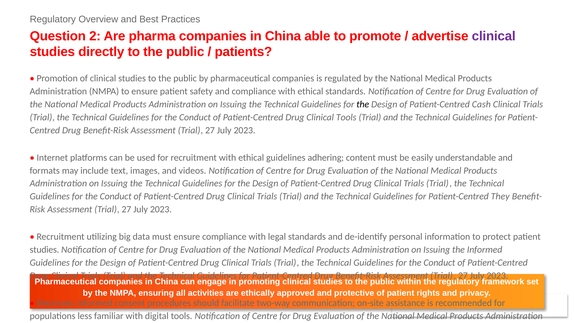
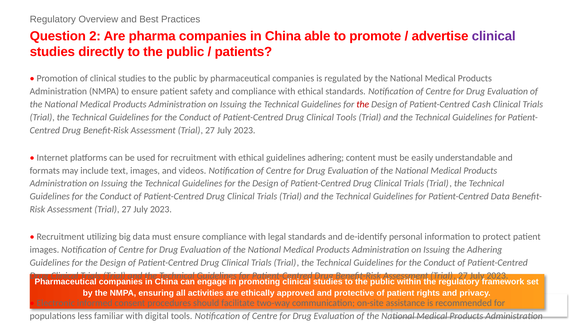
the at (363, 104) colour: black -> red
Patient-Centred They: They -> Data
studies at (44, 250): studies -> images
the Informed: Informed -> Adhering
